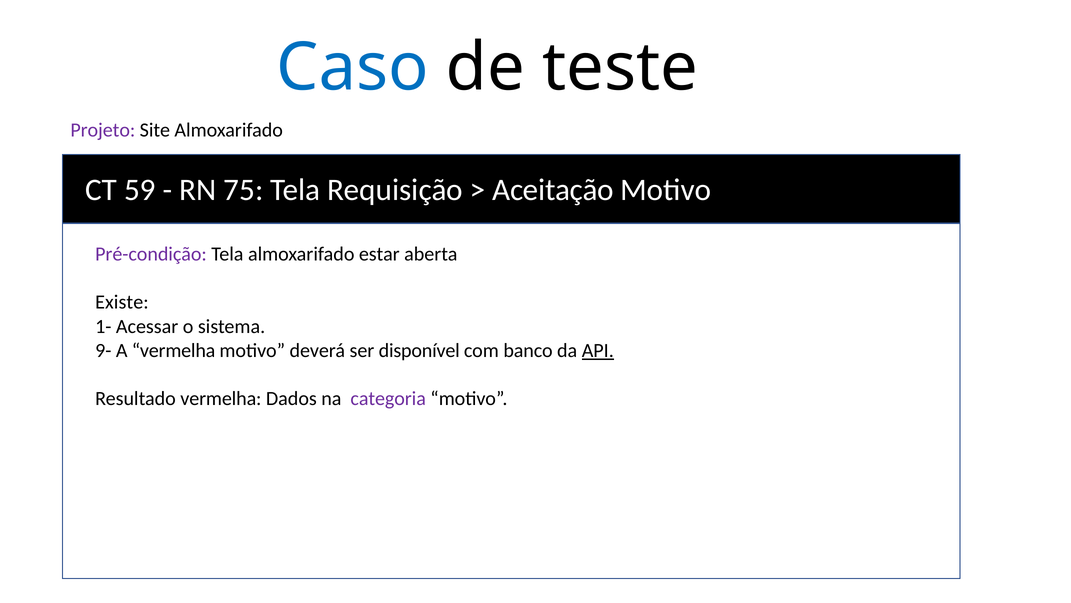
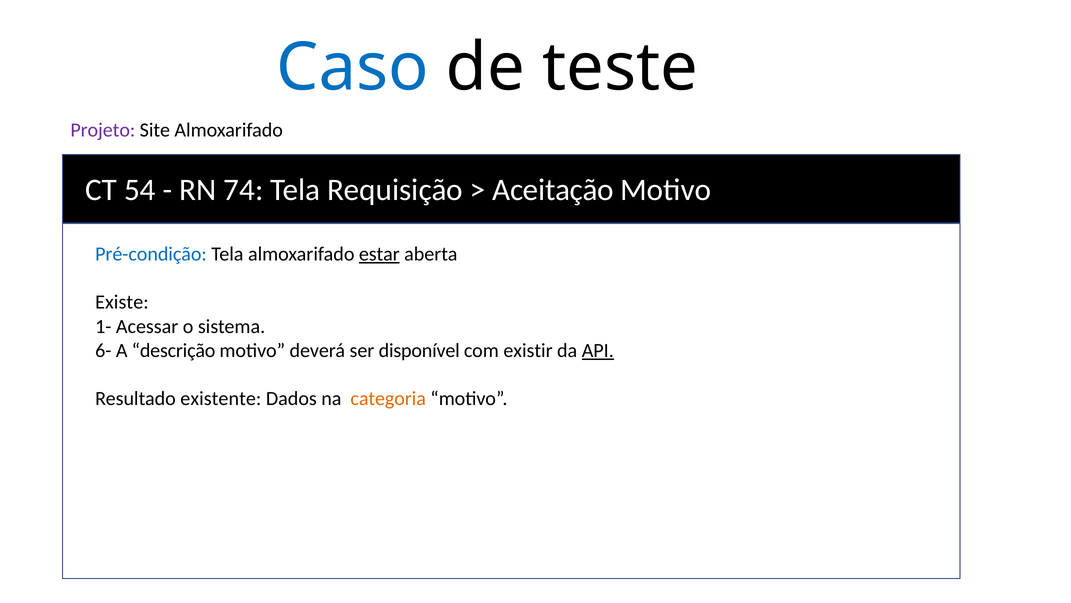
59: 59 -> 54
75: 75 -> 74
Pré-condição colour: purple -> blue
estar underline: none -> present
9-: 9- -> 6-
A vermelha: vermelha -> descrição
banco: banco -> existir
Resultado vermelha: vermelha -> existente
categoria colour: purple -> orange
